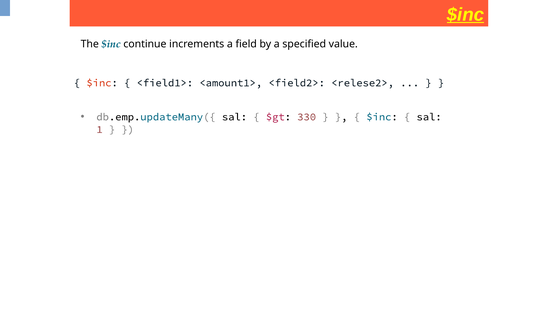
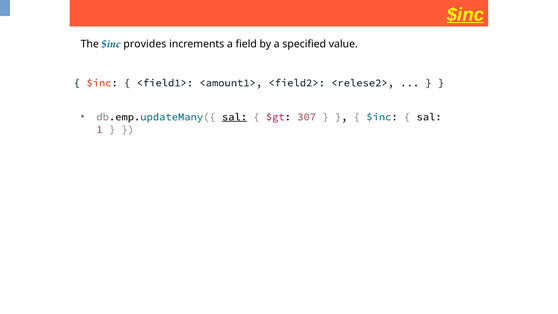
continue: continue -> provides
sal at (234, 117) underline: none -> present
330: 330 -> 307
